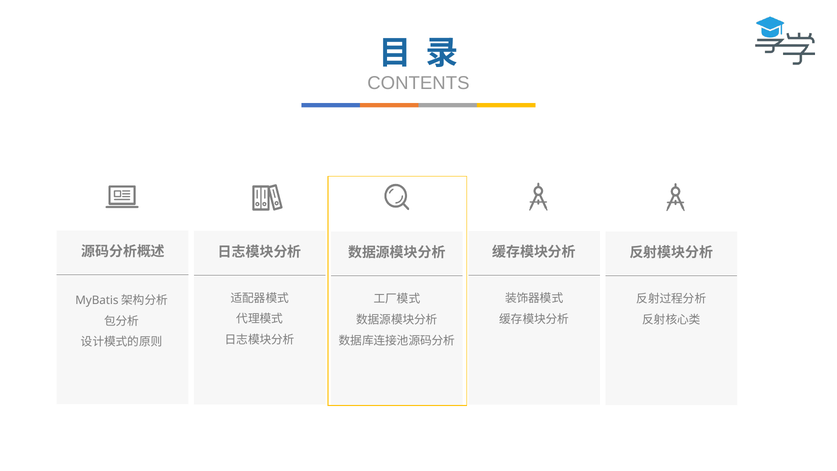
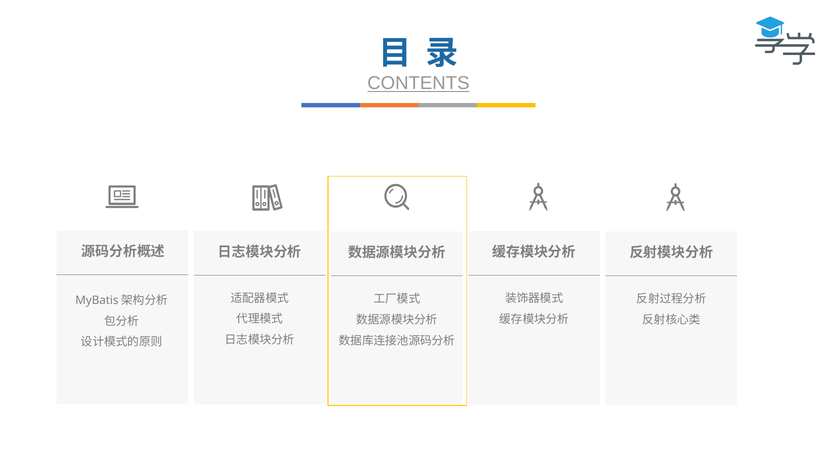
CONTENTS underline: none -> present
